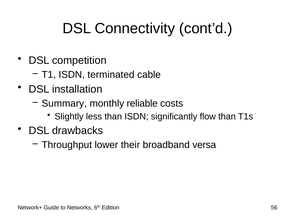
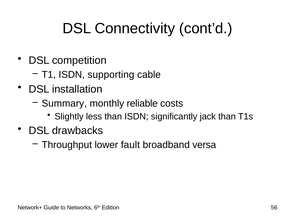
terminated: terminated -> supporting
flow: flow -> jack
their: their -> fault
